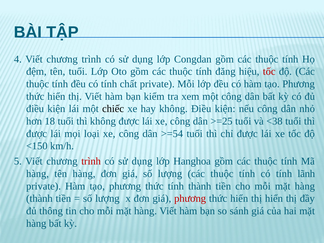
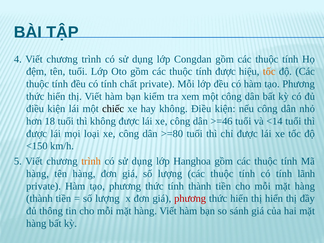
tính đăng: đăng -> được
tốc at (269, 72) colour: red -> orange
>=25: >=25 -> >=46
<38: <38 -> <14
>=54: >=54 -> >=80
trình at (91, 161) colour: red -> orange
